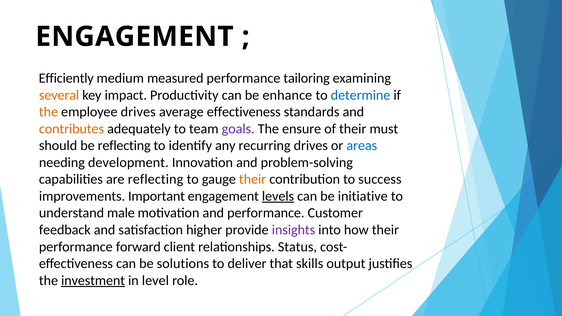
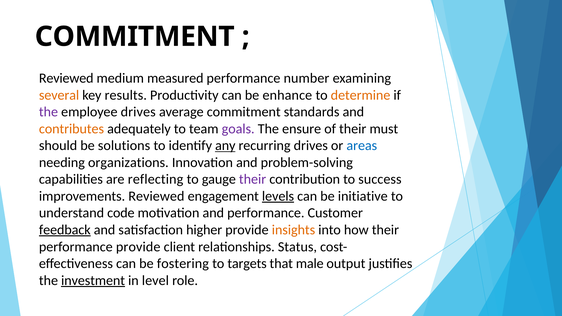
ENGAGEMENT at (134, 37): ENGAGEMENT -> COMMITMENT
Efficiently at (66, 78): Efficiently -> Reviewed
tailoring: tailoring -> number
impact: impact -> results
determine colour: blue -> orange
the at (48, 112) colour: orange -> purple
average effectiveness: effectiveness -> commitment
be reflecting: reflecting -> solutions
any underline: none -> present
development: development -> organizations
their at (253, 179) colour: orange -> purple
improvements Important: Important -> Reviewed
male: male -> code
feedback underline: none -> present
insights colour: purple -> orange
performance forward: forward -> provide
solutions: solutions -> fostering
deliver: deliver -> targets
skills: skills -> male
